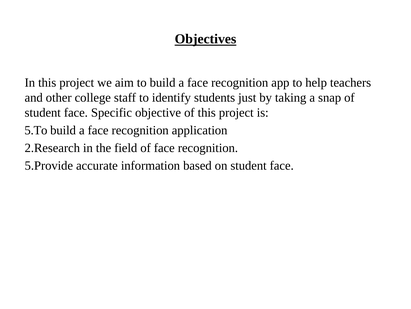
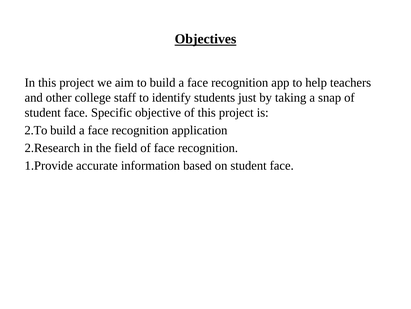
5.To: 5.To -> 2.To
5.Provide: 5.Provide -> 1.Provide
